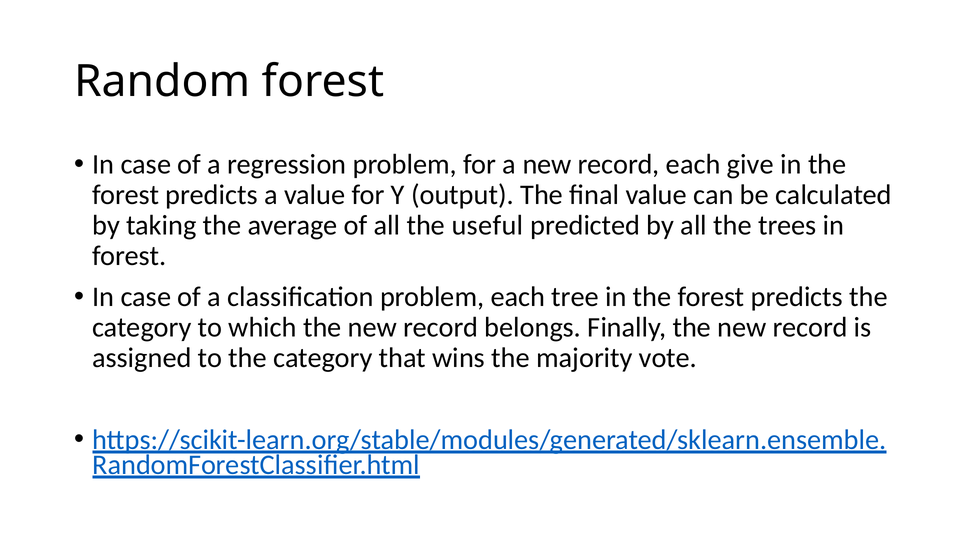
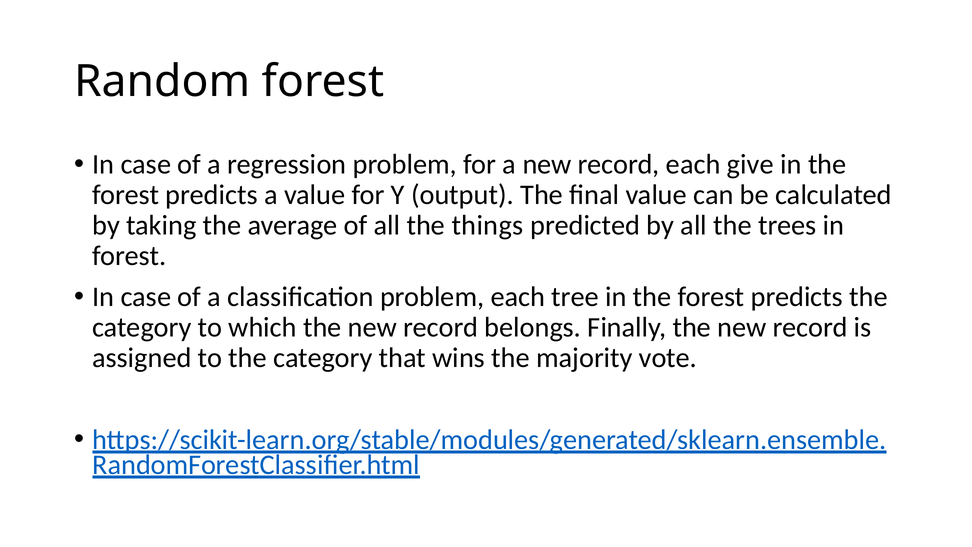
useful: useful -> things
